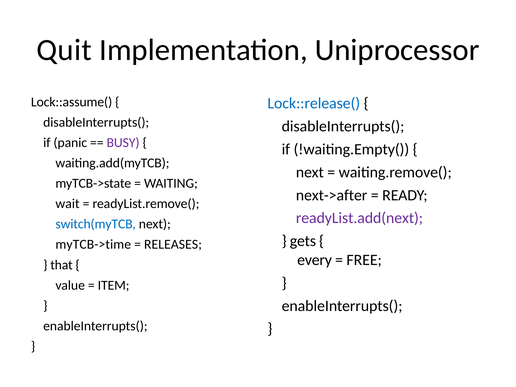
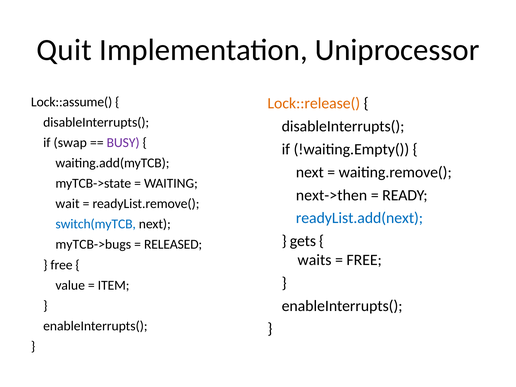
Lock::release( colour: blue -> orange
panic: panic -> swap
next->after: next->after -> next->then
readyList.add(next colour: purple -> blue
myTCB->time: myTCB->time -> myTCB->bugs
RELEASES: RELEASES -> RELEASED
every: every -> waits
that at (62, 265): that -> free
